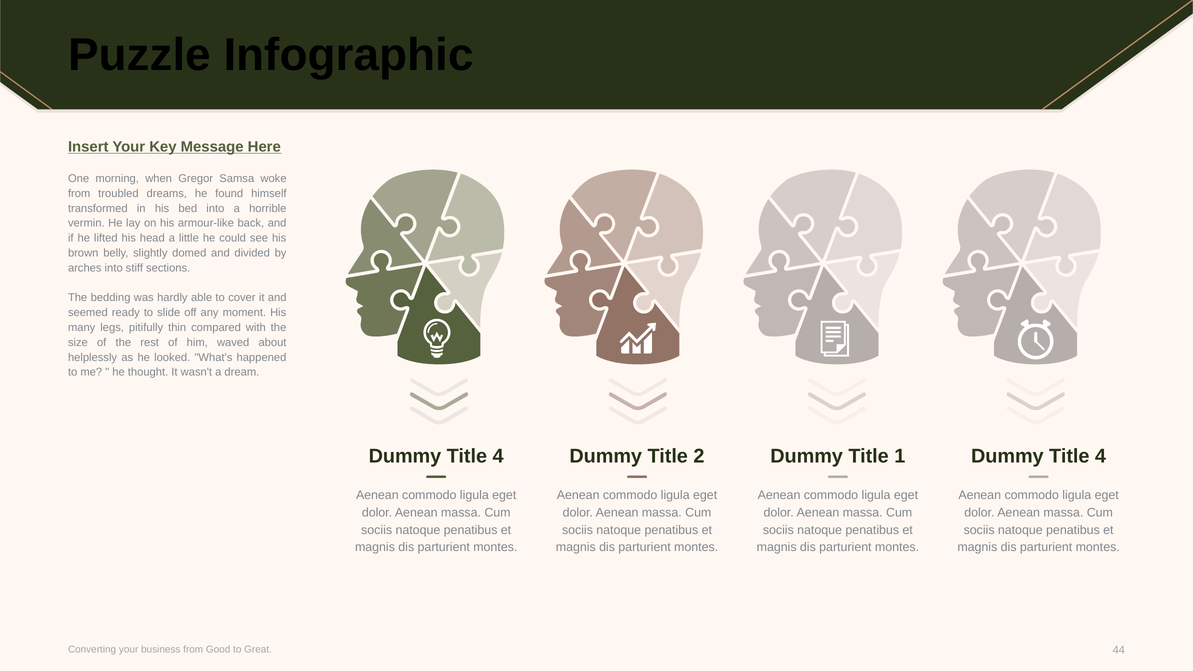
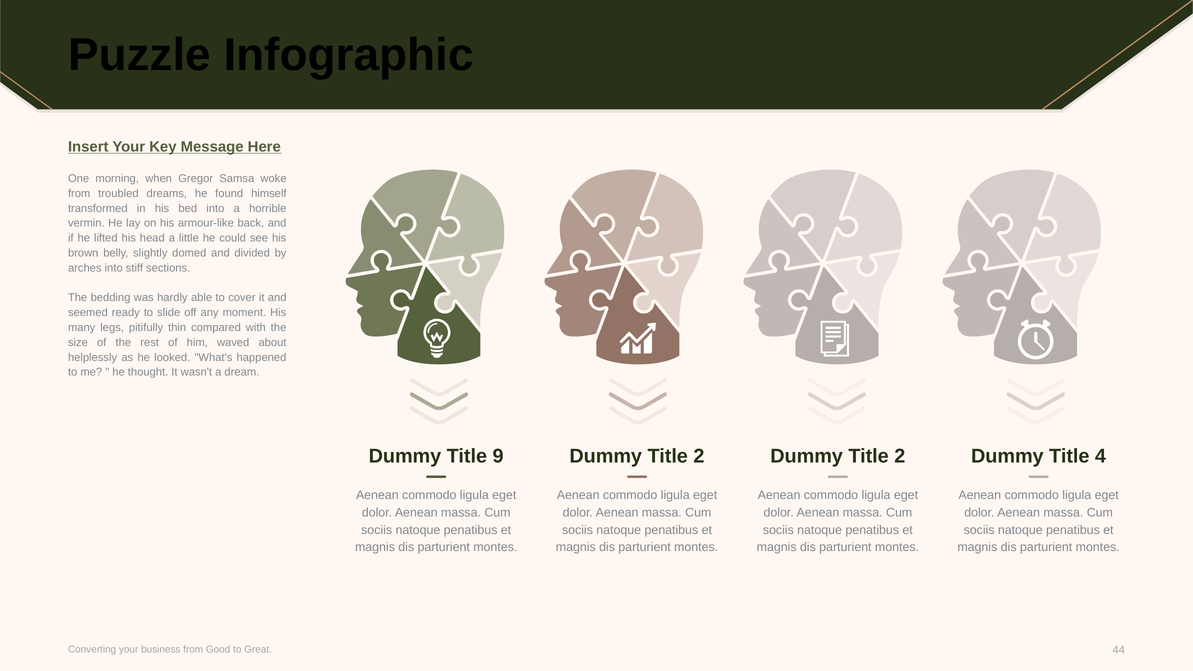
4 at (498, 456): 4 -> 9
1 at (900, 456): 1 -> 2
